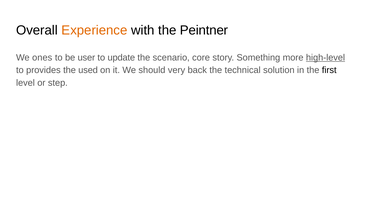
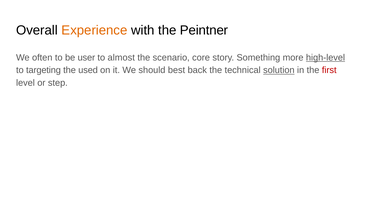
ones: ones -> often
update: update -> almost
provides: provides -> targeting
very: very -> best
solution underline: none -> present
first colour: black -> red
